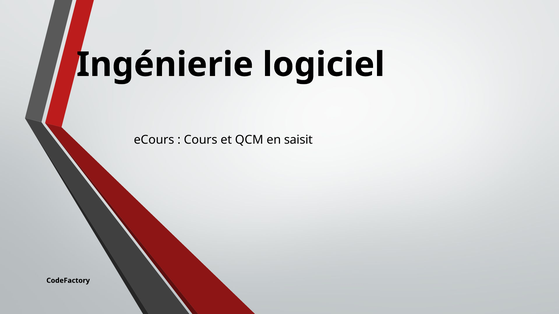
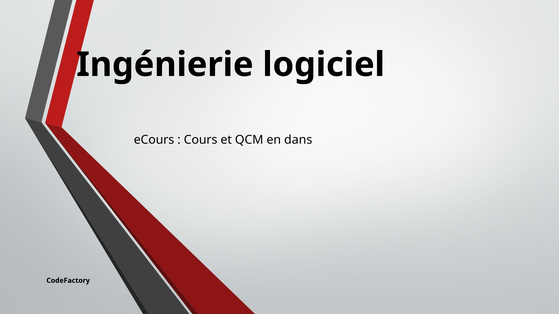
saisit: saisit -> dans
